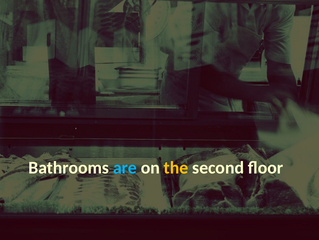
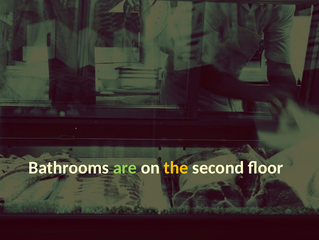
are colour: light blue -> light green
